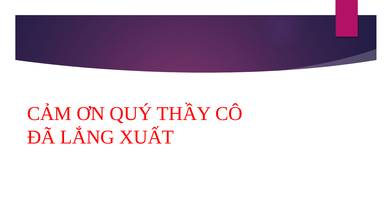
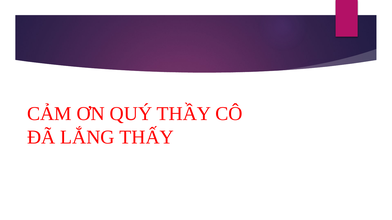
XUẤT: XUẤT -> THẤY
